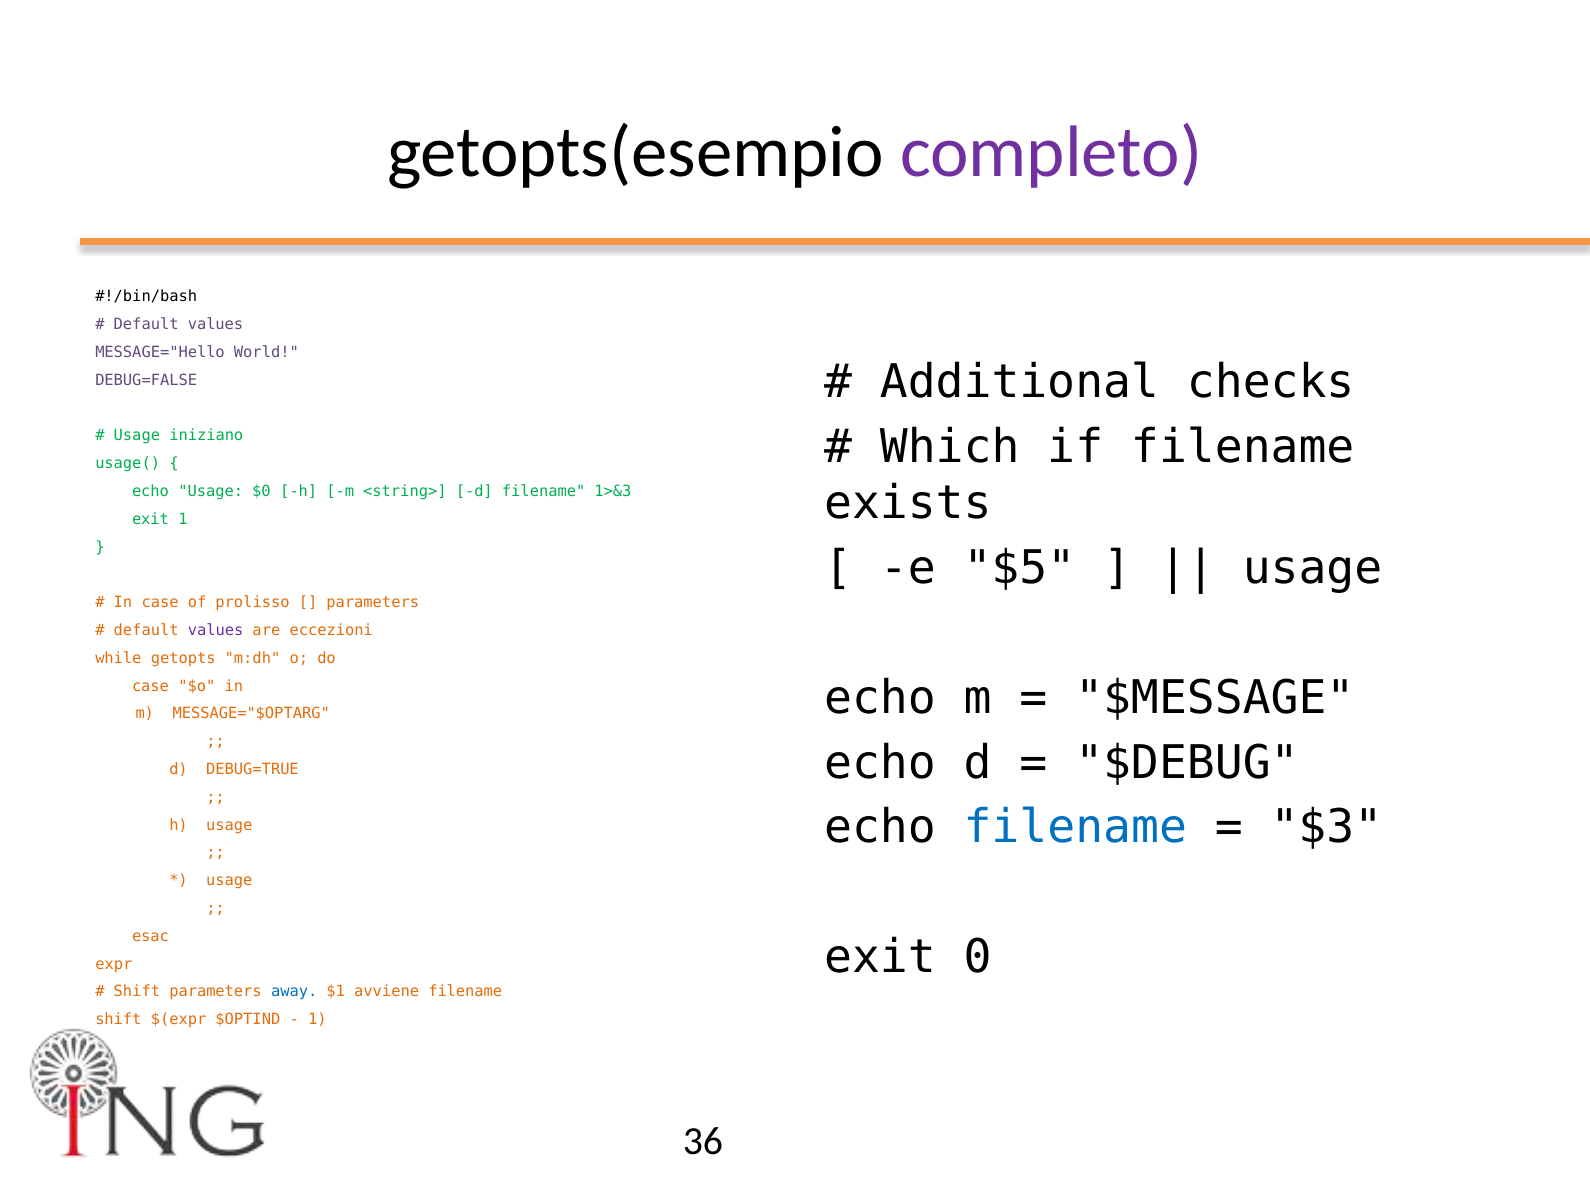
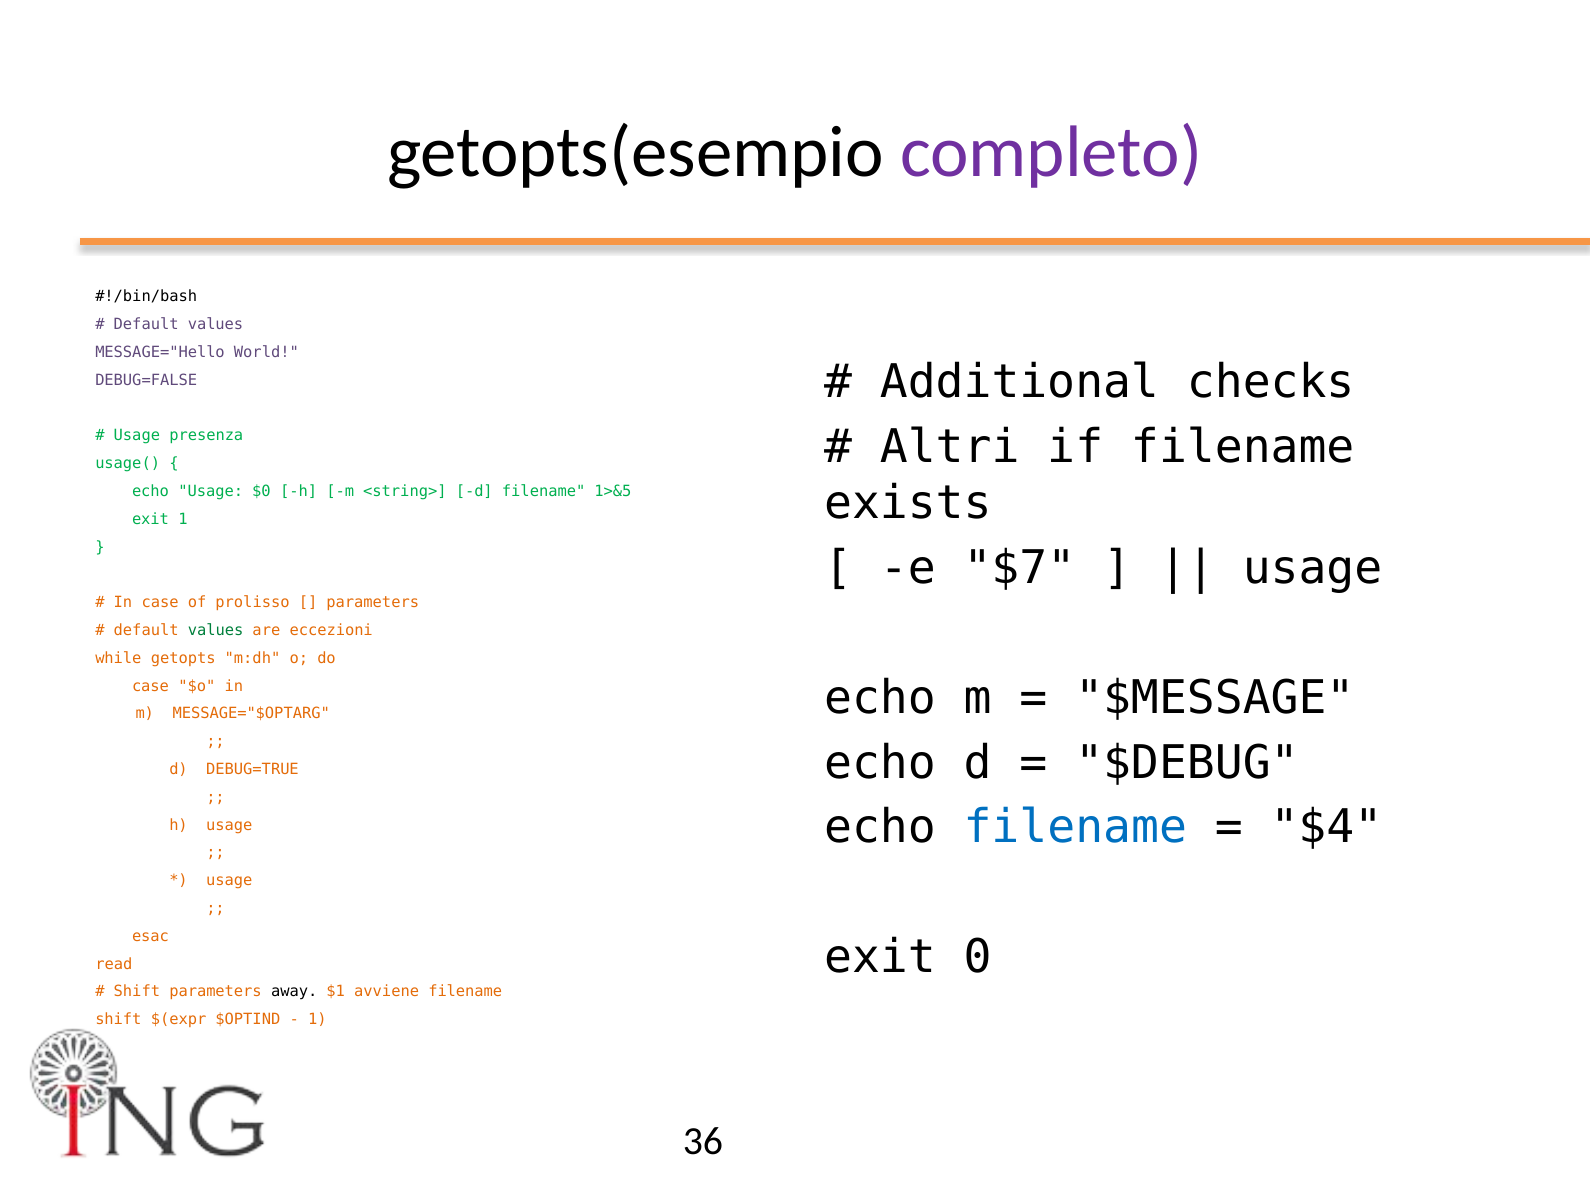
Which: Which -> Altri
iniziano: iniziano -> presenza
1>&3: 1>&3 -> 1>&5
$5: $5 -> $7
values at (216, 630) colour: purple -> green
$3: $3 -> $4
expr: expr -> read
away colour: blue -> black
